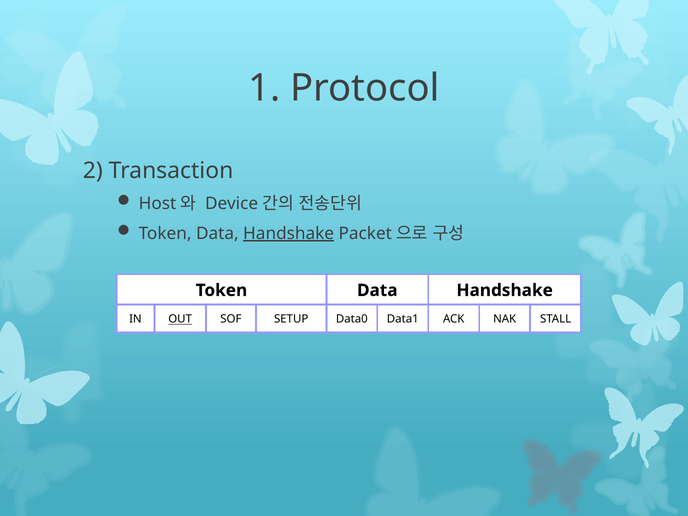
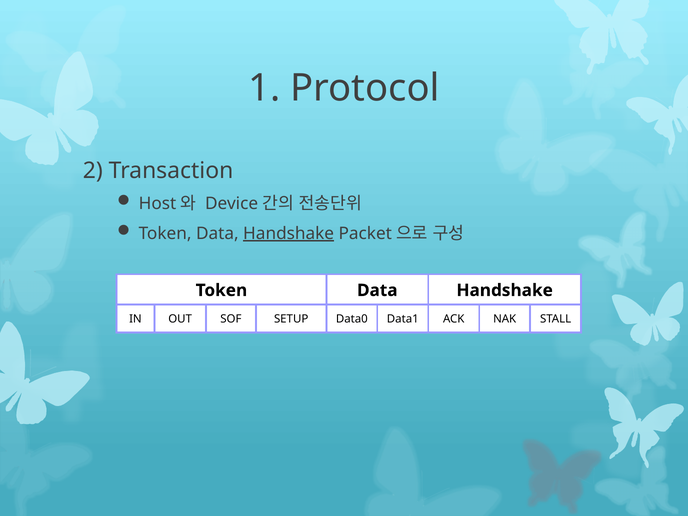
OUT underline: present -> none
